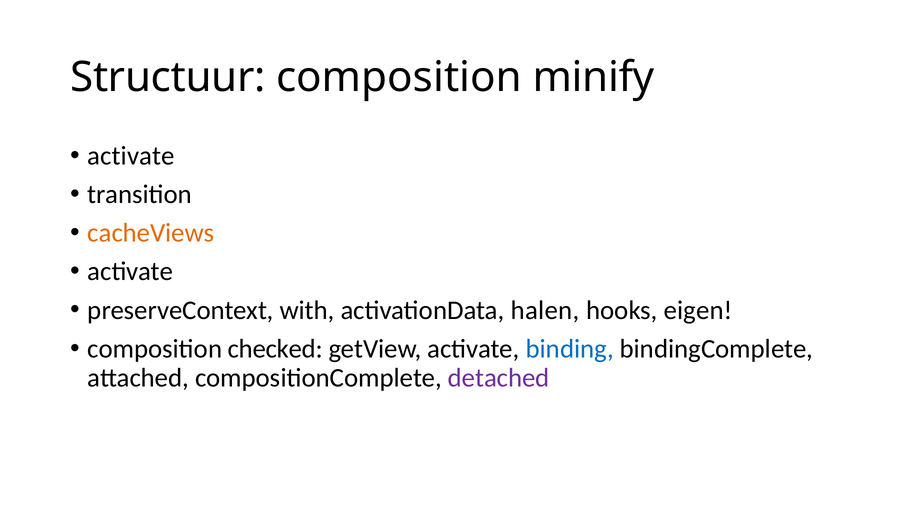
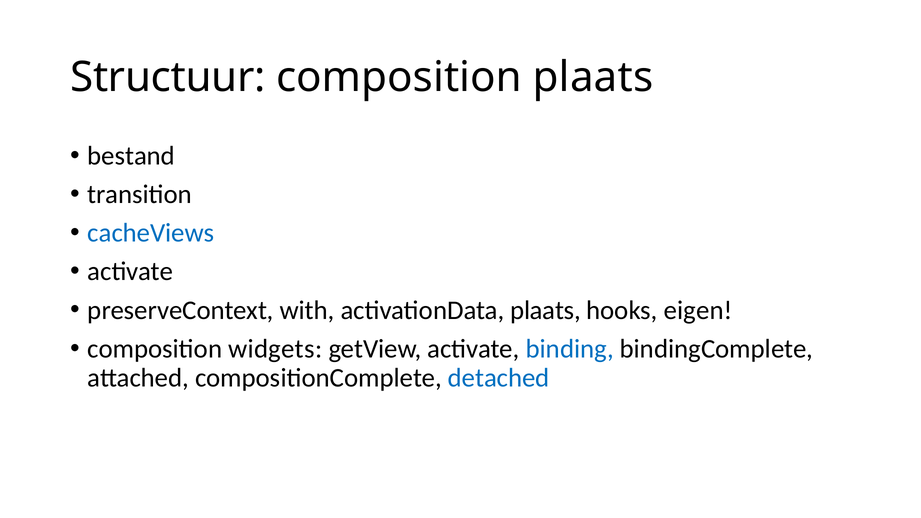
composition minify: minify -> plaats
activate at (131, 156): activate -> bestand
cacheViews colour: orange -> blue
activationData halen: halen -> plaats
checked: checked -> widgets
detached colour: purple -> blue
